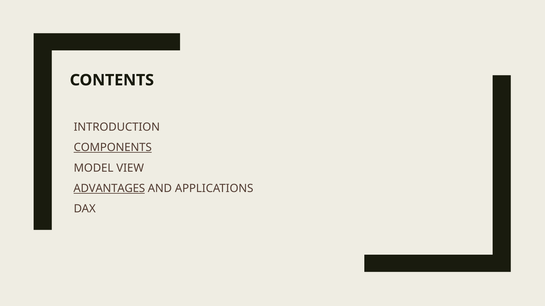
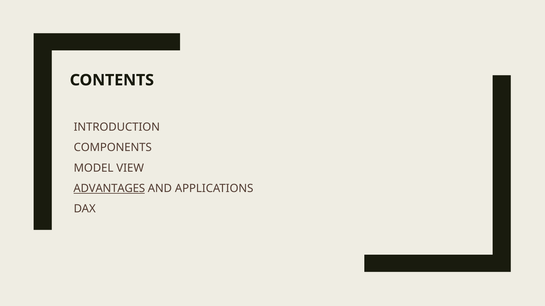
COMPONENTS underline: present -> none
